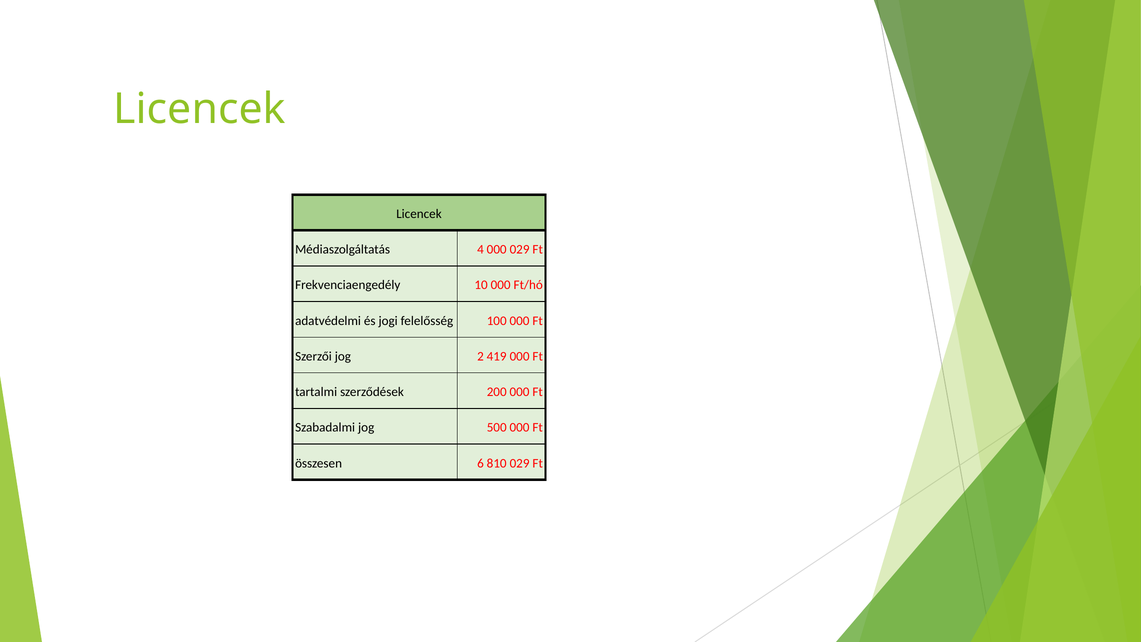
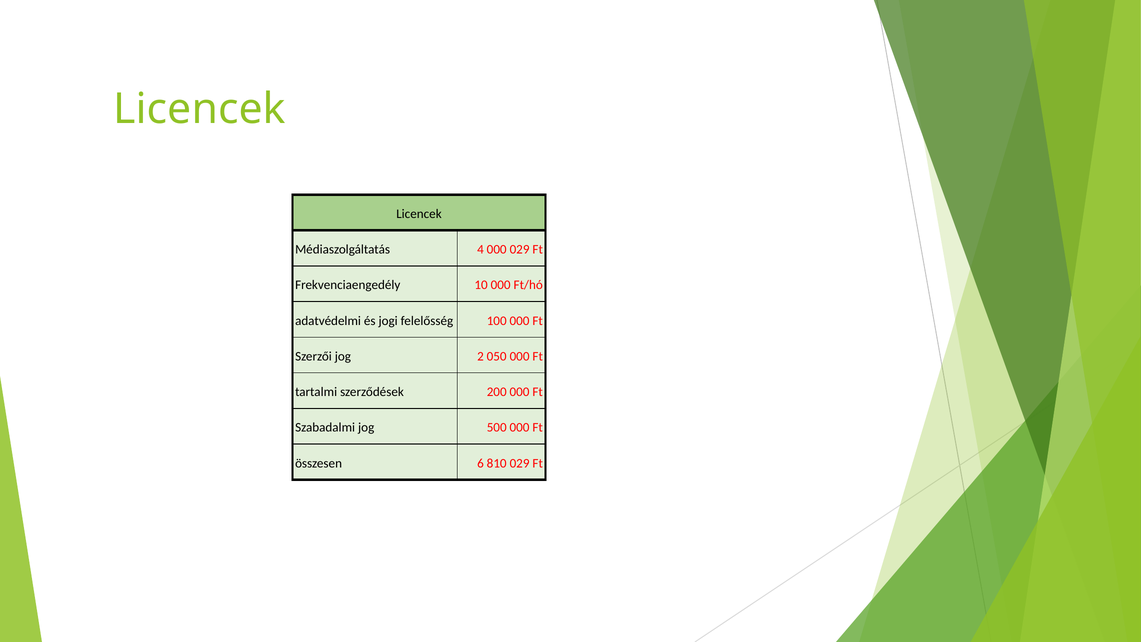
419: 419 -> 050
